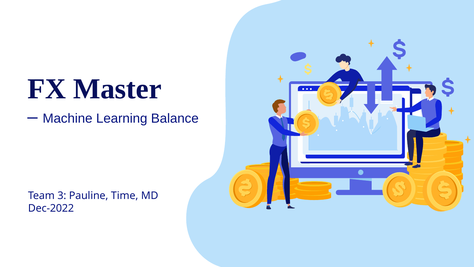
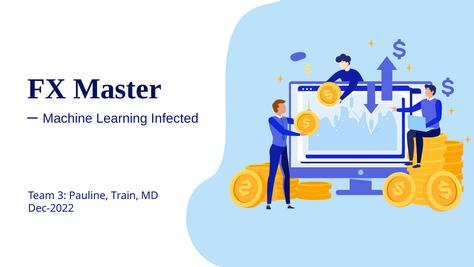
Balance: Balance -> Infected
Time: Time -> Train
